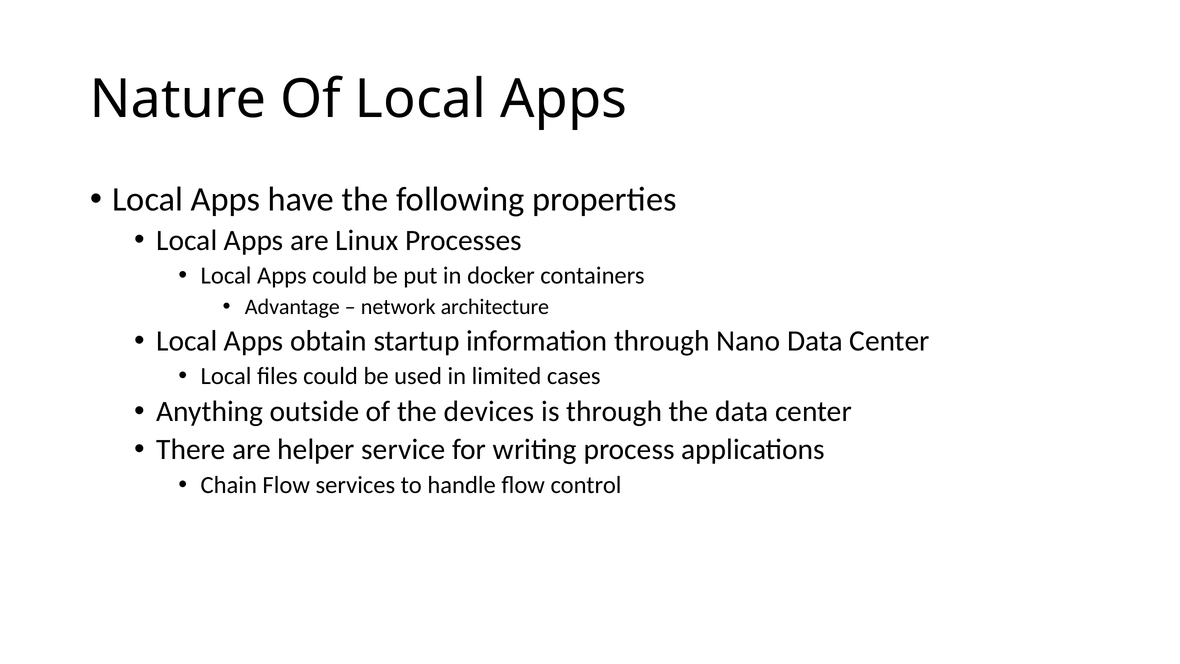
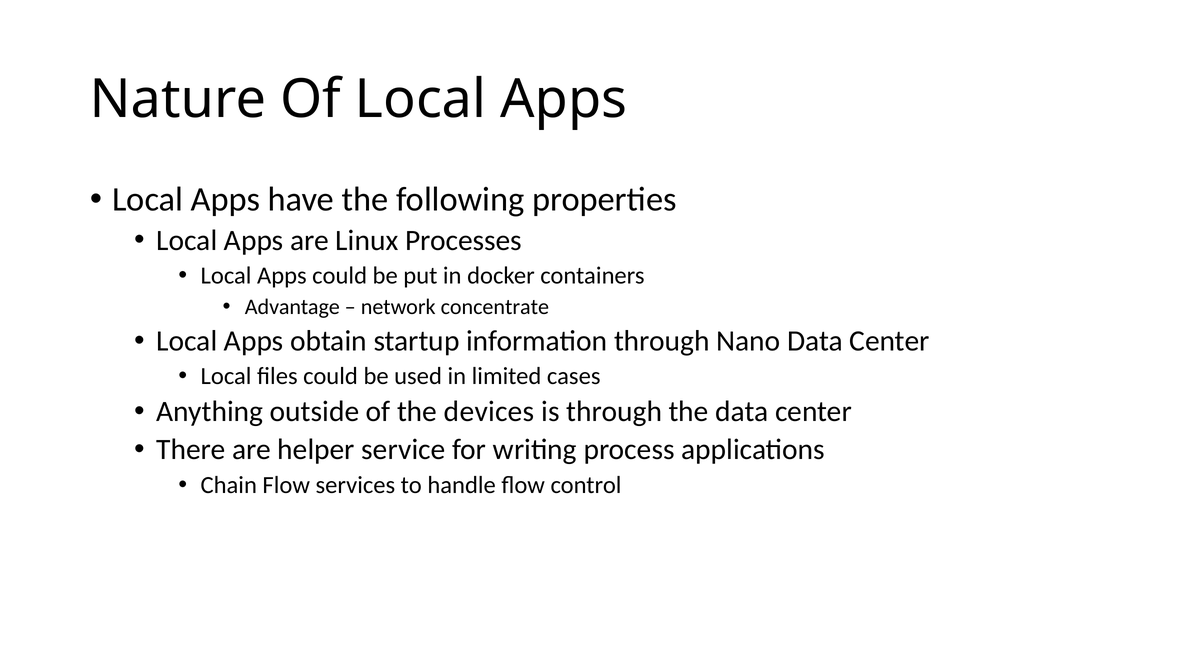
architecture: architecture -> concentrate
